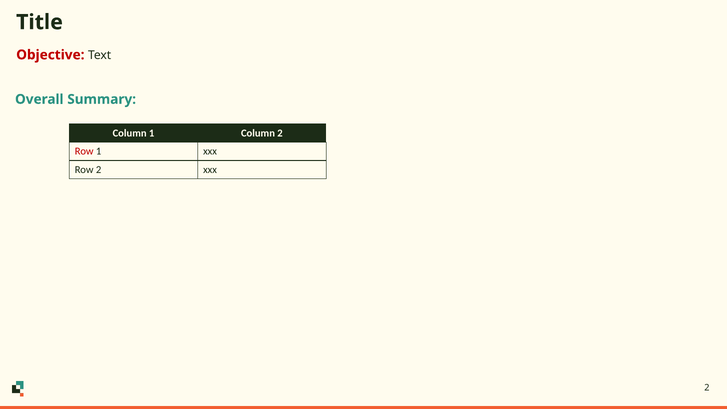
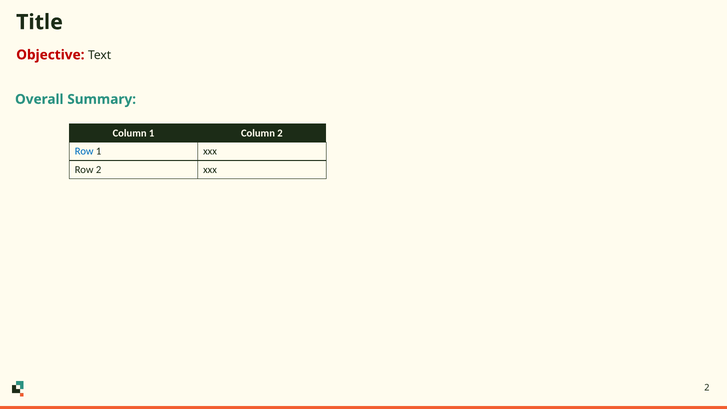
Row at (84, 151) colour: red -> blue
